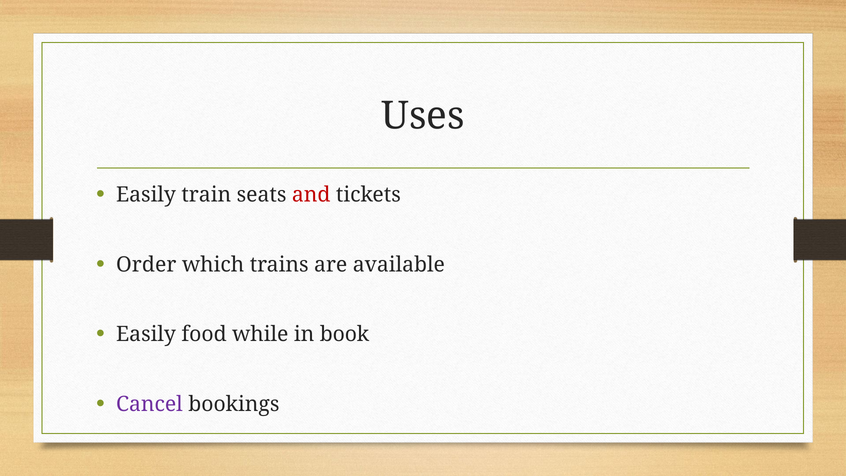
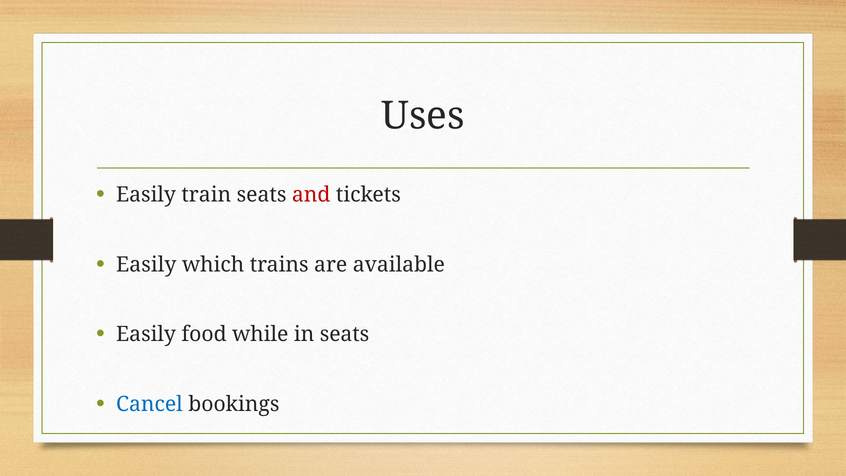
Order at (146, 265): Order -> Easily
in book: book -> seats
Cancel colour: purple -> blue
